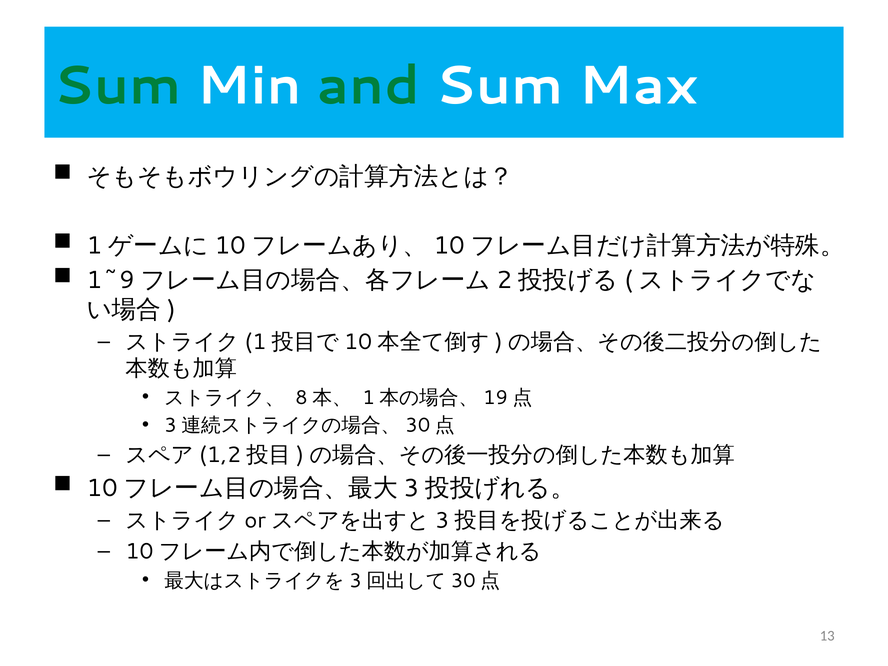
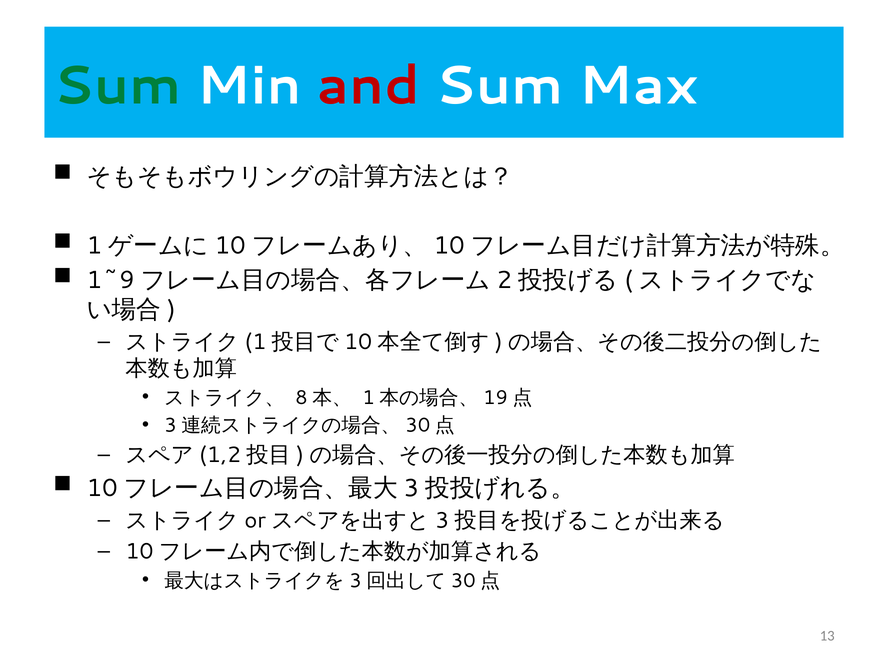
and colour: green -> red
